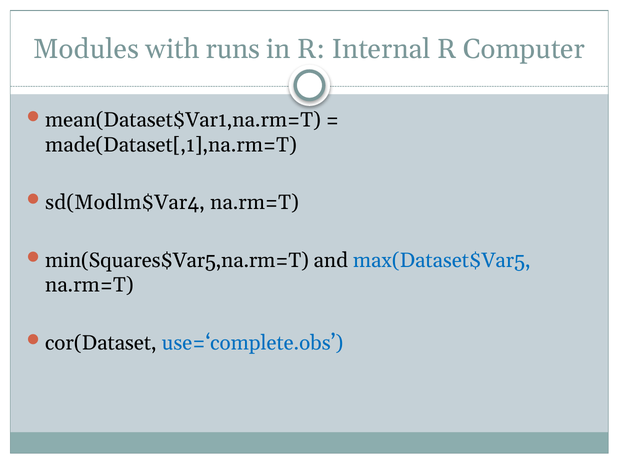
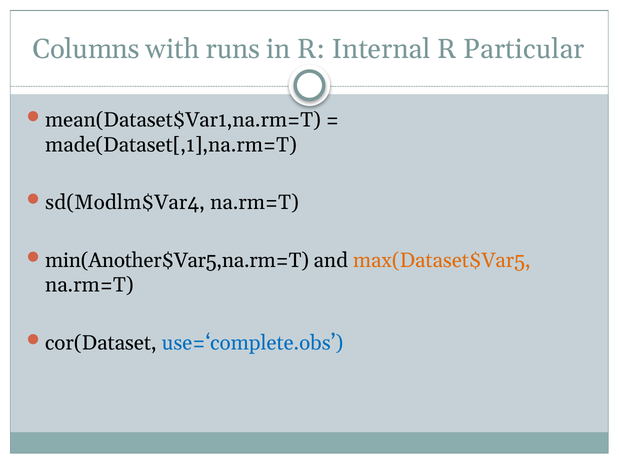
Modules: Modules -> Columns
Computer: Computer -> Particular
min(Squares$Var5,na.rm=T: min(Squares$Var5,na.rm=T -> min(Another$Var5,na.rm=T
max(Dataset$Var5 colour: blue -> orange
